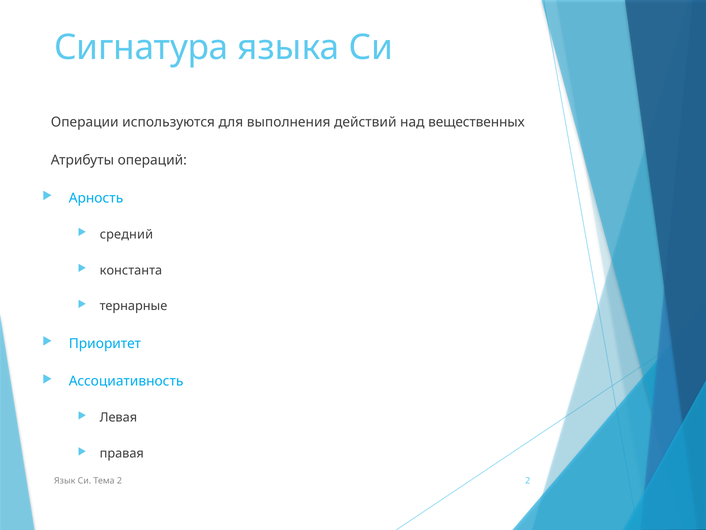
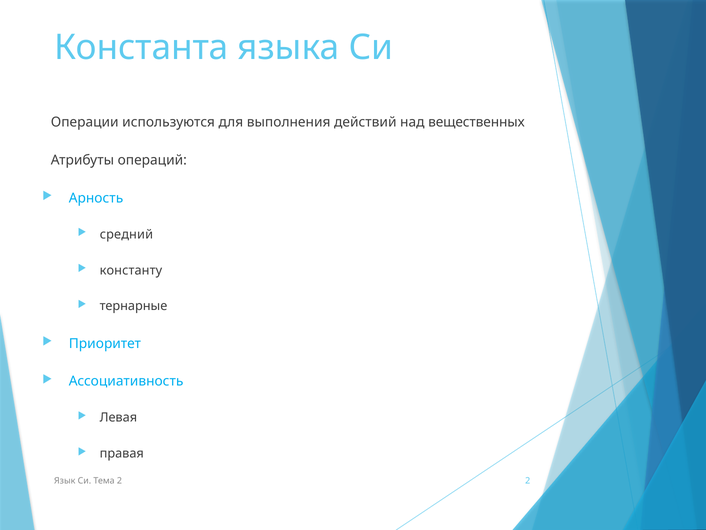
Сигнатура: Сигнатура -> Константа
константа: константа -> константу
